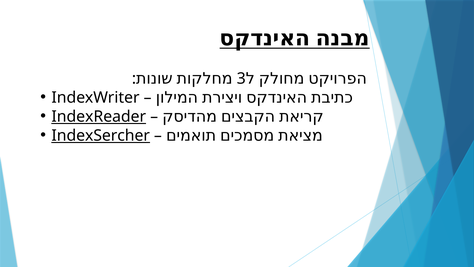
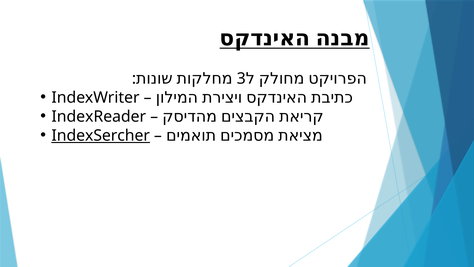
IndexReader underline: present -> none
